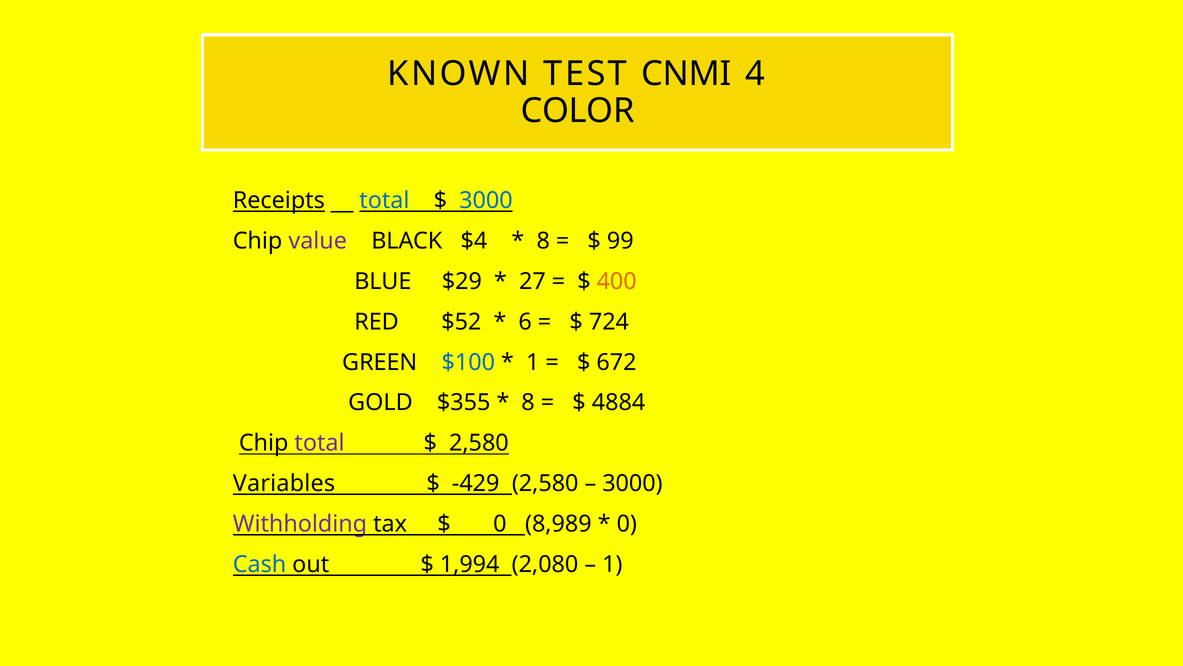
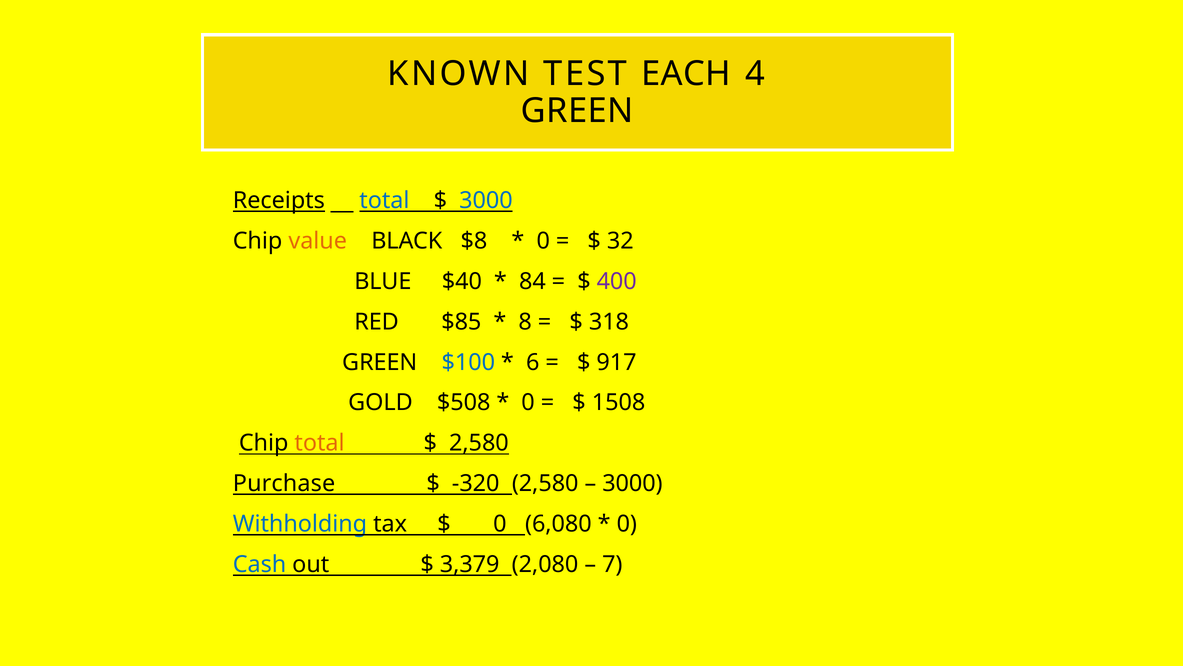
CNMI: CNMI -> EACH
COLOR at (578, 111): COLOR -> GREEN
value colour: purple -> orange
$4: $4 -> $8
8 at (543, 241): 8 -> 0
99: 99 -> 32
$29: $29 -> $40
27: 27 -> 84
400 colour: orange -> purple
$52: $52 -> $85
6: 6 -> 8
724: 724 -> 318
1 at (533, 362): 1 -> 6
672: 672 -> 917
$355: $355 -> $508
8 at (528, 402): 8 -> 0
4884: 4884 -> 1508
total at (320, 443) colour: purple -> orange
Variables: Variables -> Purchase
-429: -429 -> -320
Withholding colour: purple -> blue
8,989: 8,989 -> 6,080
1,994: 1,994 -> 3,379
1 at (612, 564): 1 -> 7
